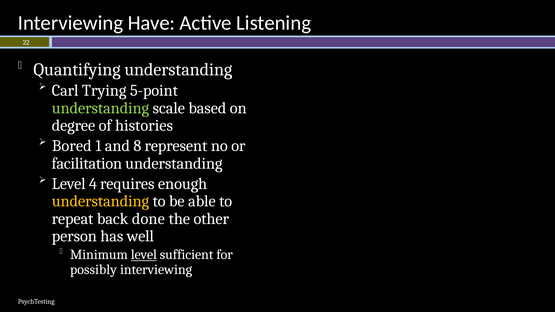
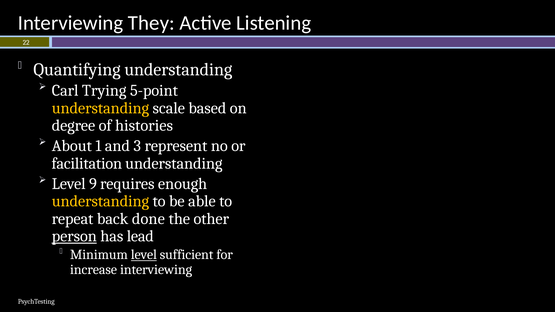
Have: Have -> They
understanding at (100, 108) colour: light green -> yellow
Bored: Bored -> About
8: 8 -> 3
4: 4 -> 9
person underline: none -> present
well: well -> lead
possibly: possibly -> increase
